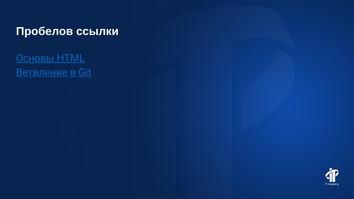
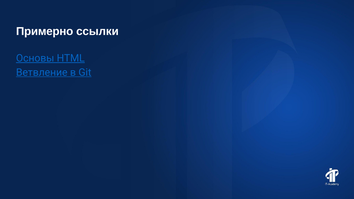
Пробелов: Пробелов -> Примерно
